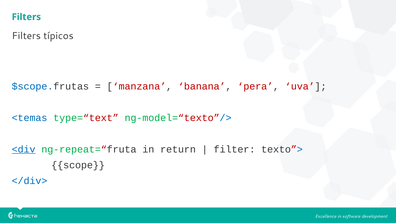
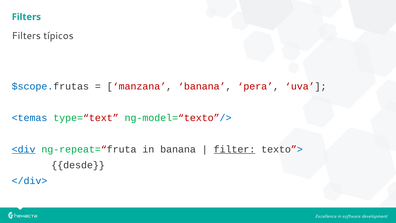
in return: return -> banana
filter underline: none -> present
scope: scope -> desde
